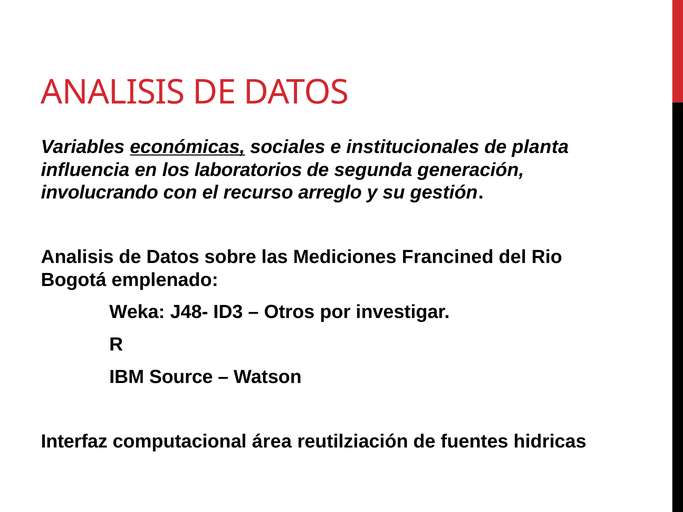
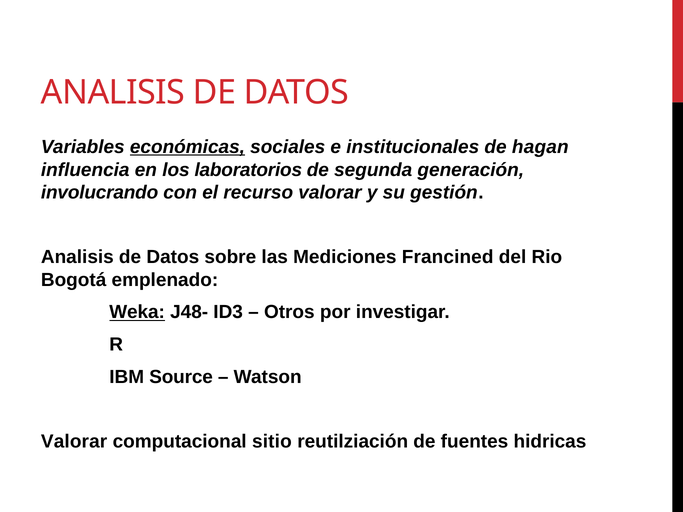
planta: planta -> hagan
recurso arreglo: arreglo -> valorar
Weka underline: none -> present
Interfaz at (74, 442): Interfaz -> Valorar
área: área -> sitio
